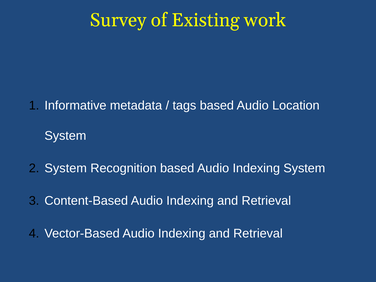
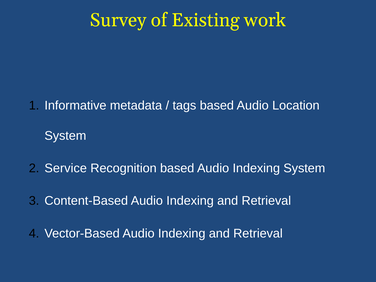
System at (66, 168): System -> Service
